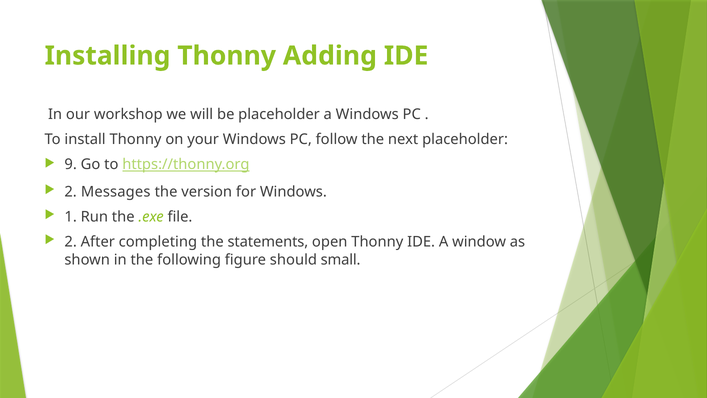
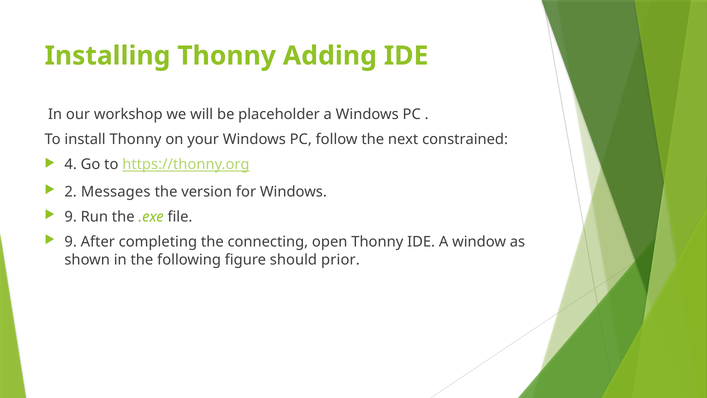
next placeholder: placeholder -> constrained
9: 9 -> 4
1 at (71, 217): 1 -> 9
2 at (71, 242): 2 -> 9
statements: statements -> connecting
small: small -> prior
